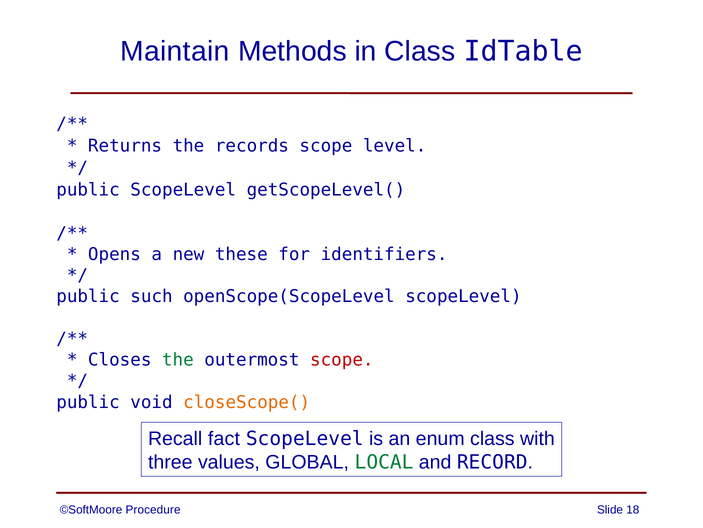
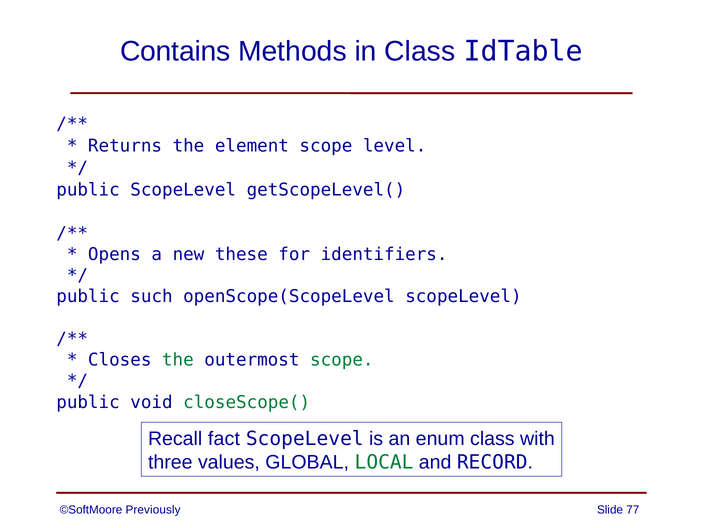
Maintain: Maintain -> Contains
records: records -> element
scope at (342, 360) colour: red -> green
closeScope( colour: orange -> green
Procedure: Procedure -> Previously
18: 18 -> 77
